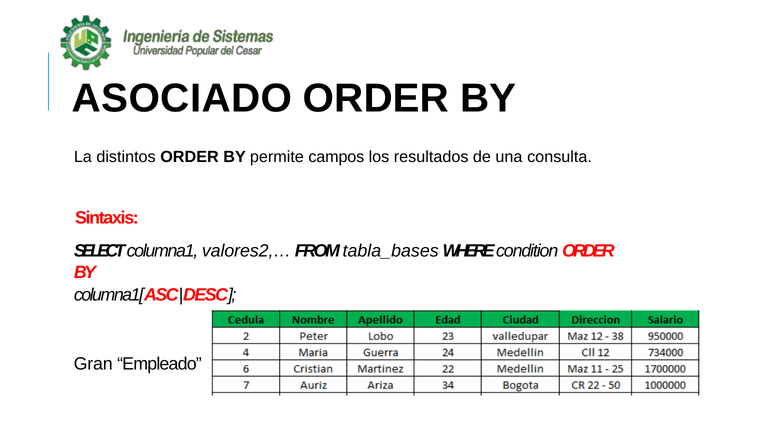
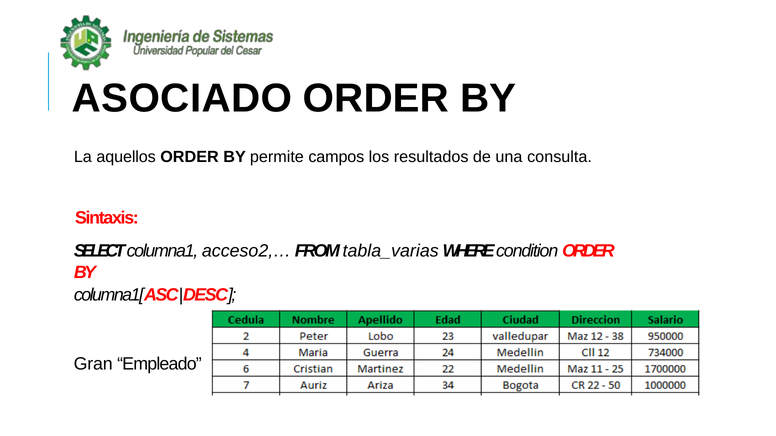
distintos: distintos -> aquellos
valores2,…: valores2,… -> acceso2,…
tabla_bases: tabla_bases -> tabla_varias
